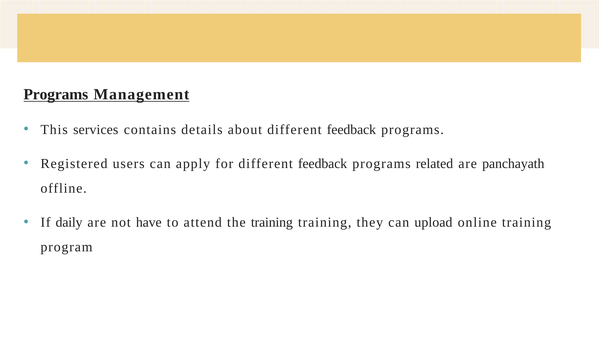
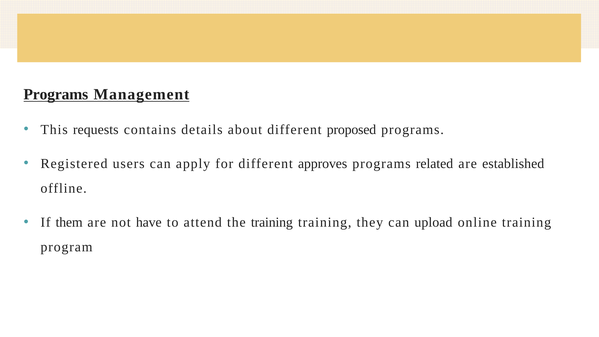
services: services -> requests
about different feedback: feedback -> proposed
for different feedback: feedback -> approves
panchayath: panchayath -> established
daily: daily -> them
